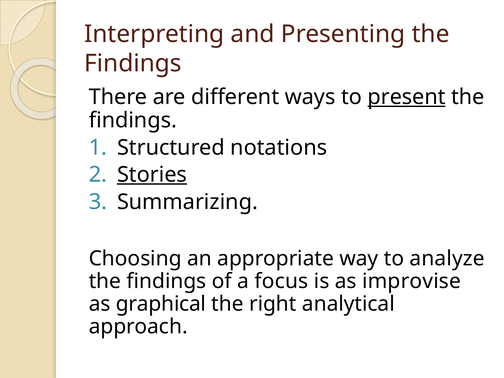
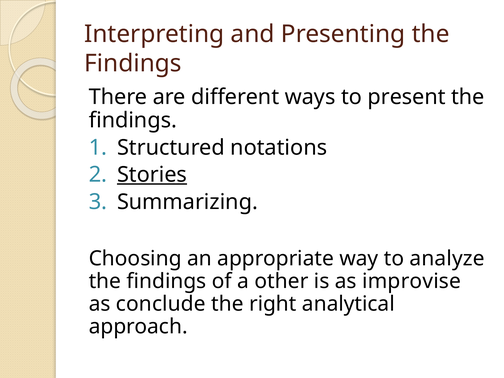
present underline: present -> none
focus: focus -> other
graphical: graphical -> conclude
